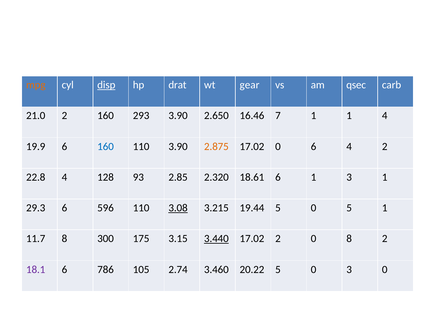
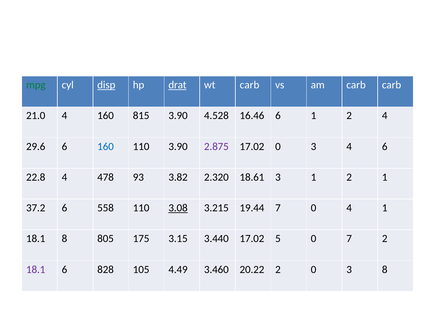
mpg colour: orange -> green
drat underline: none -> present
wt gear: gear -> carb
am qsec: qsec -> carb
21.0 2: 2 -> 4
293: 293 -> 815
2.650: 2.650 -> 4.528
16.46 7: 7 -> 6
1 at (349, 116): 1 -> 2
19.9: 19.9 -> 29.6
2.875 colour: orange -> purple
17.02 0 6: 6 -> 3
4 2: 2 -> 6
128: 128 -> 478
2.85: 2.85 -> 3.82
18.61 6: 6 -> 3
3 at (349, 177): 3 -> 2
29.3: 29.3 -> 37.2
596: 596 -> 558
19.44 5: 5 -> 7
0 5: 5 -> 4
11.7 at (36, 239): 11.7 -> 18.1
300: 300 -> 805
3.440 underline: present -> none
17.02 2: 2 -> 5
0 8: 8 -> 7
786: 786 -> 828
2.74: 2.74 -> 4.49
20.22 5: 5 -> 2
3 0: 0 -> 8
